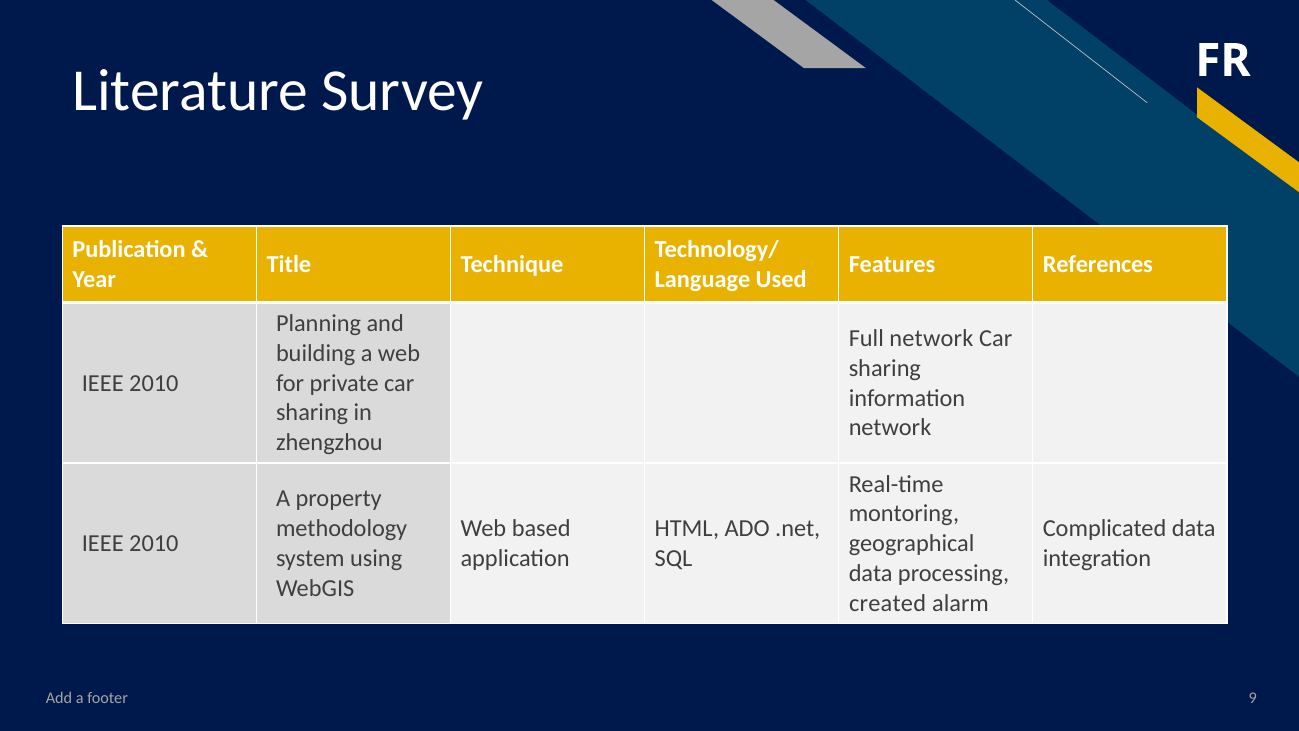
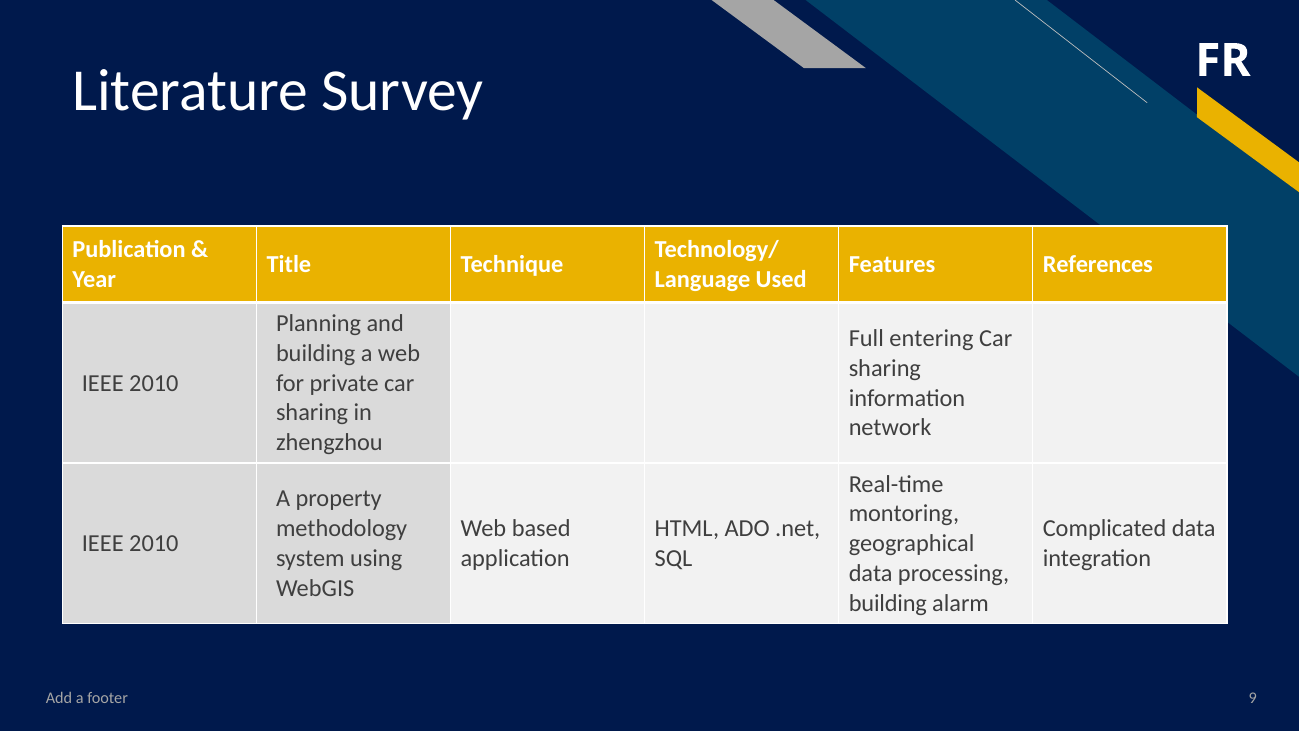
Full network: network -> entering
created at (888, 603): created -> building
